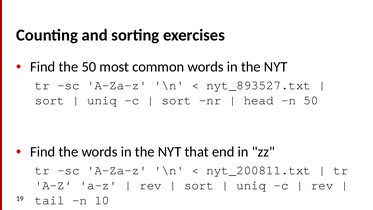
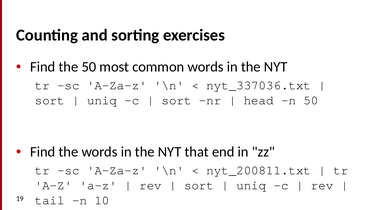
nyt_893527.txt: nyt_893527.txt -> nyt_337036.txt
